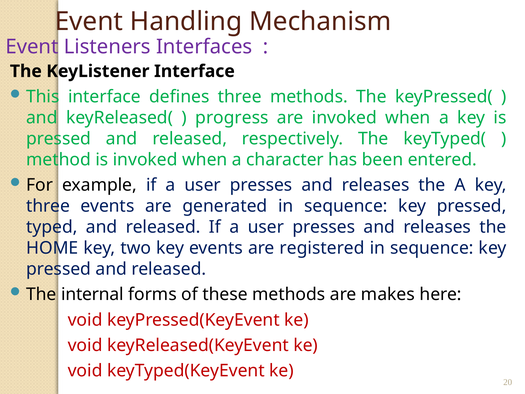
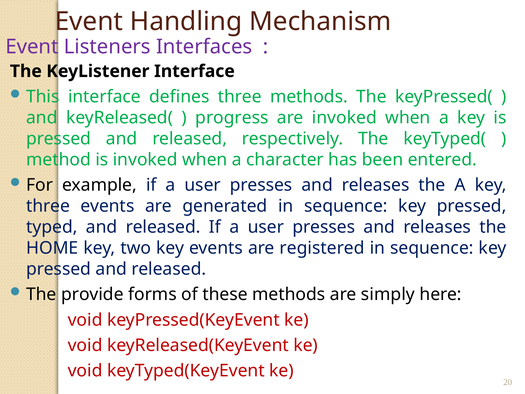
internal: internal -> provide
makes: makes -> simply
